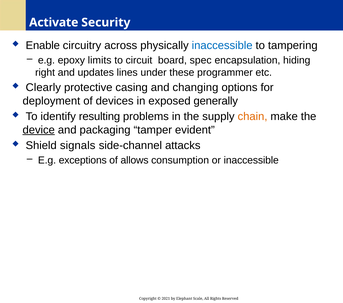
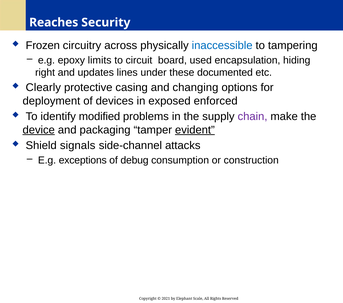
Activate: Activate -> Reaches
Enable: Enable -> Frozen
spec: spec -> used
programmer: programmer -> documented
generally: generally -> enforced
resulting: resulting -> modified
chain colour: orange -> purple
evident underline: none -> present
allows: allows -> debug
or inaccessible: inaccessible -> construction
